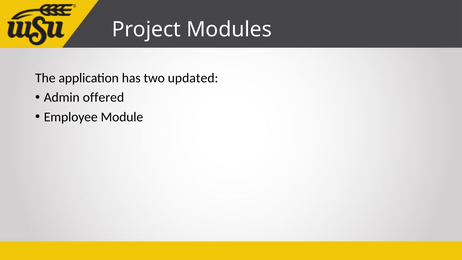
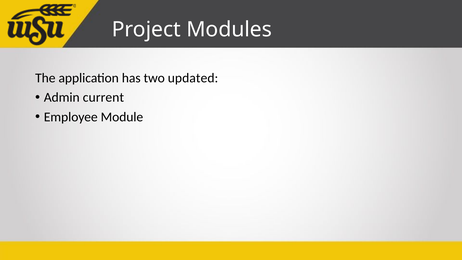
offered: offered -> current
